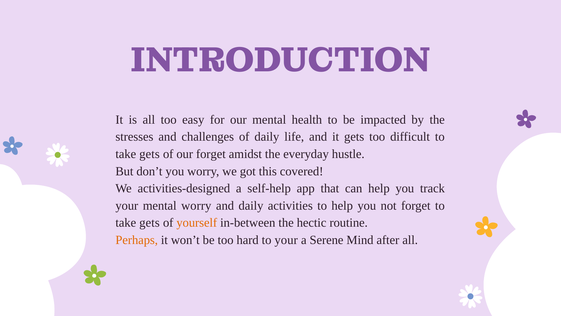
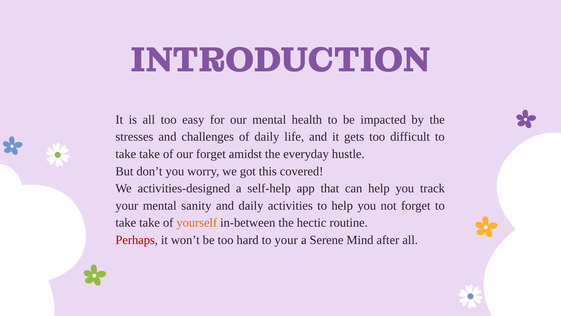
gets at (150, 154): gets -> take
mental worry: worry -> sanity
gets at (150, 223): gets -> take
Perhaps colour: orange -> red
